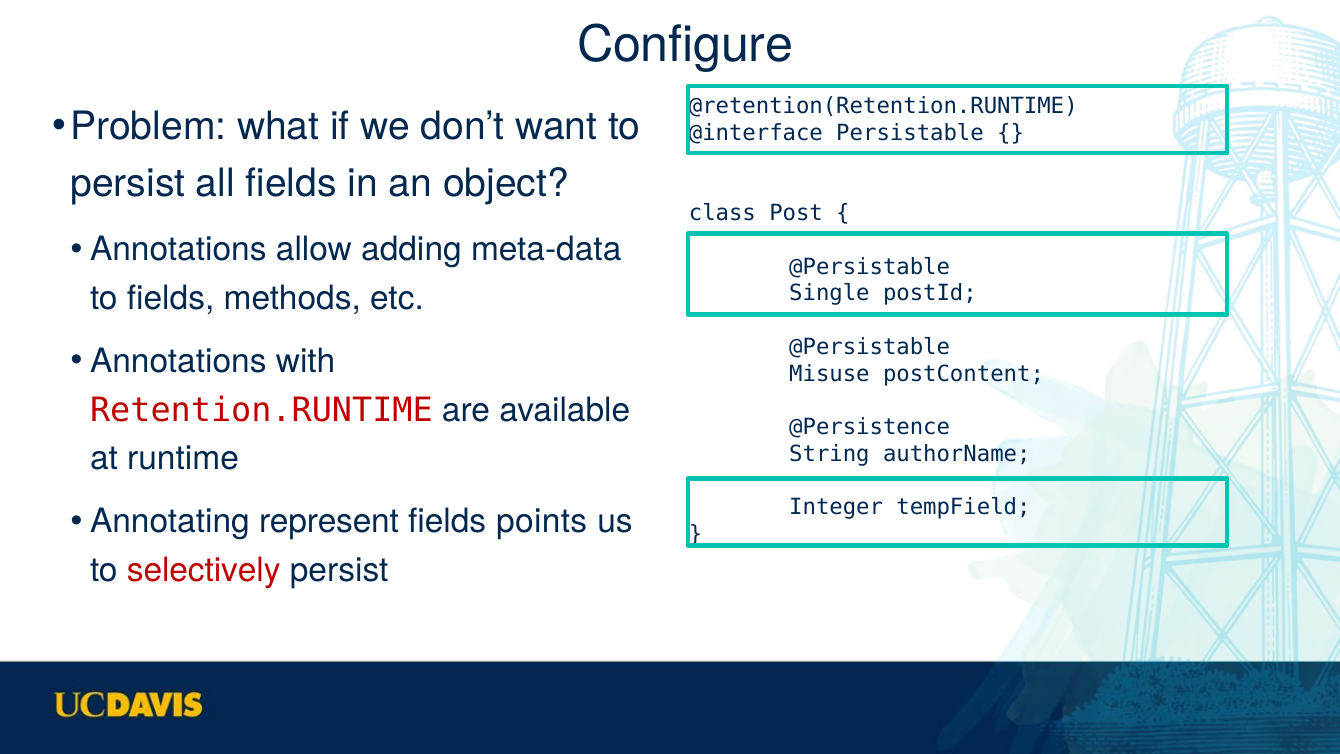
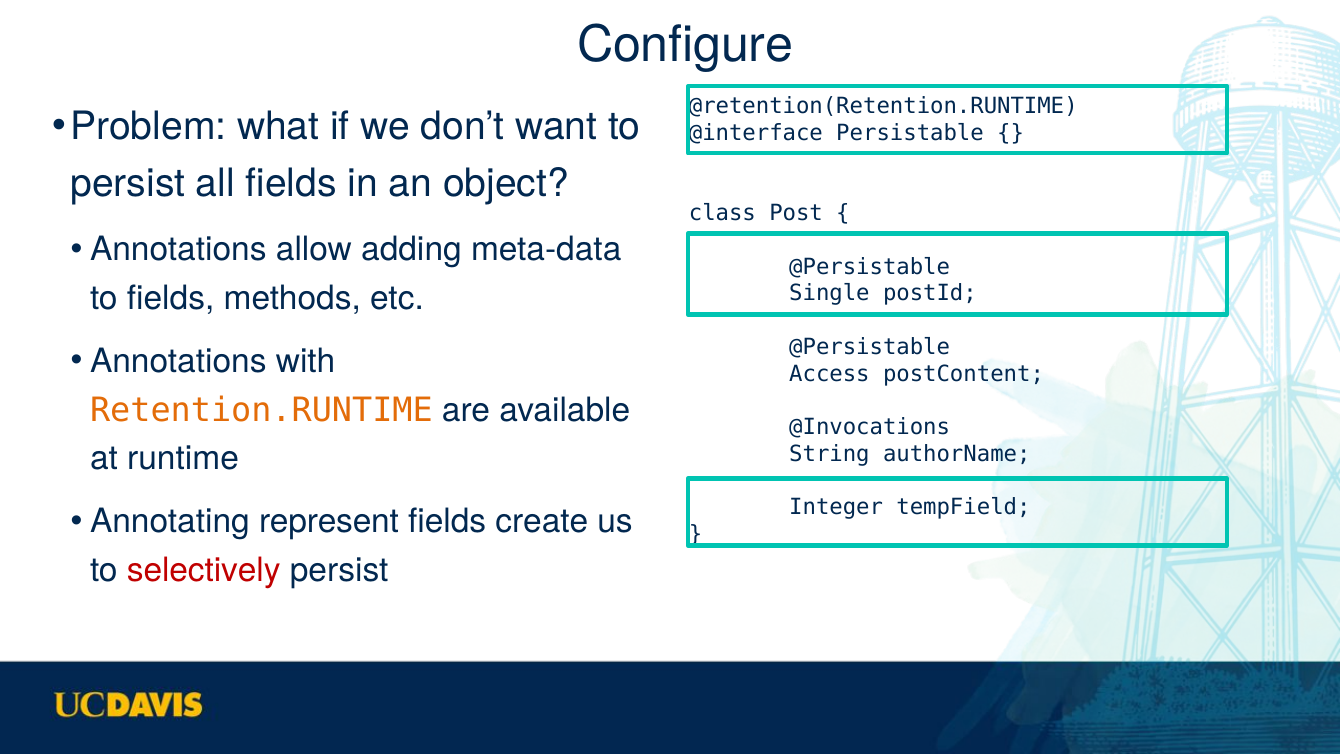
Misuse: Misuse -> Access
Retention.RUNTIME colour: red -> orange
@Persistence: @Persistence -> @Invocations
points: points -> create
